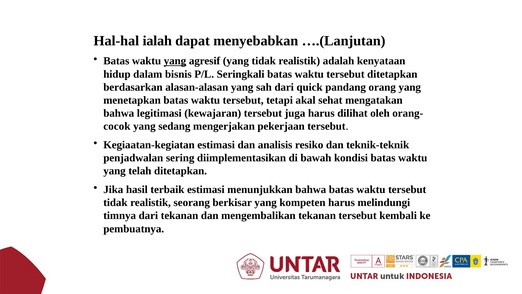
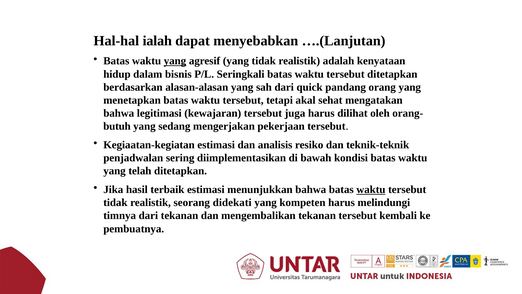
cocok: cocok -> butuh
waktu at (371, 189) underline: none -> present
berkisar: berkisar -> didekati
